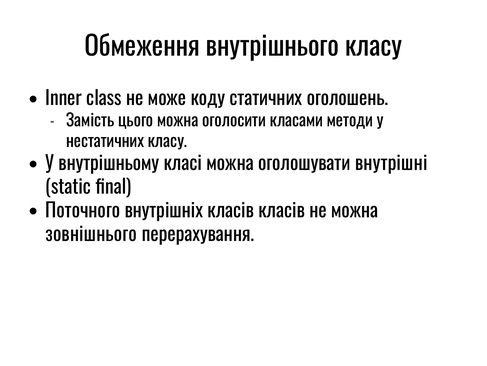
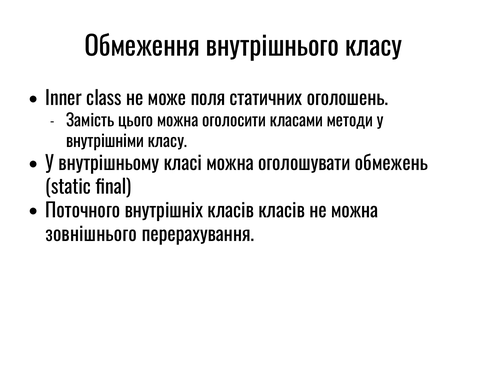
коду: коду -> поля
нестатичних: нестатичних -> внутрішніми
внутрішні: внутрішні -> обмежень
